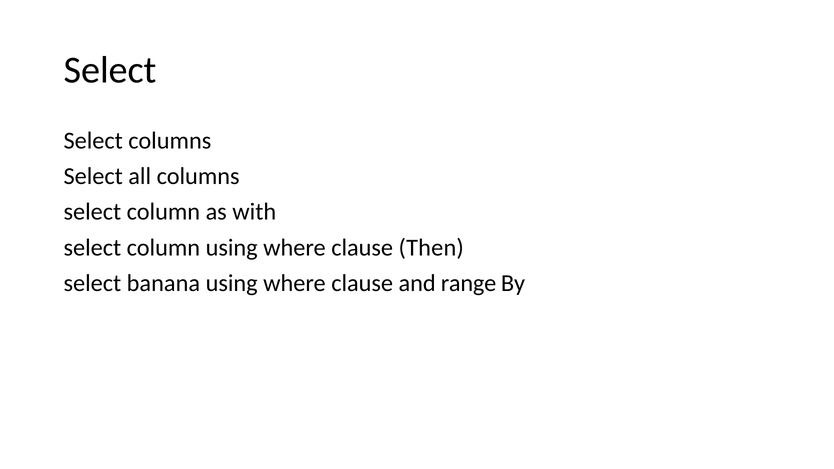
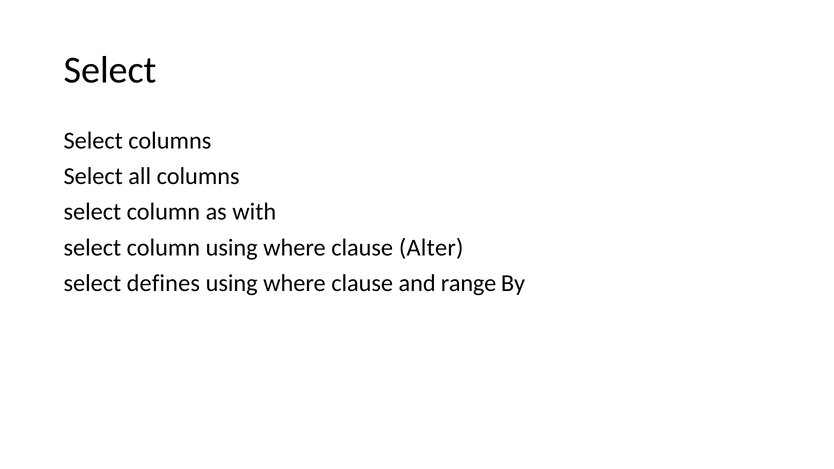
Then: Then -> Alter
banana: banana -> defines
